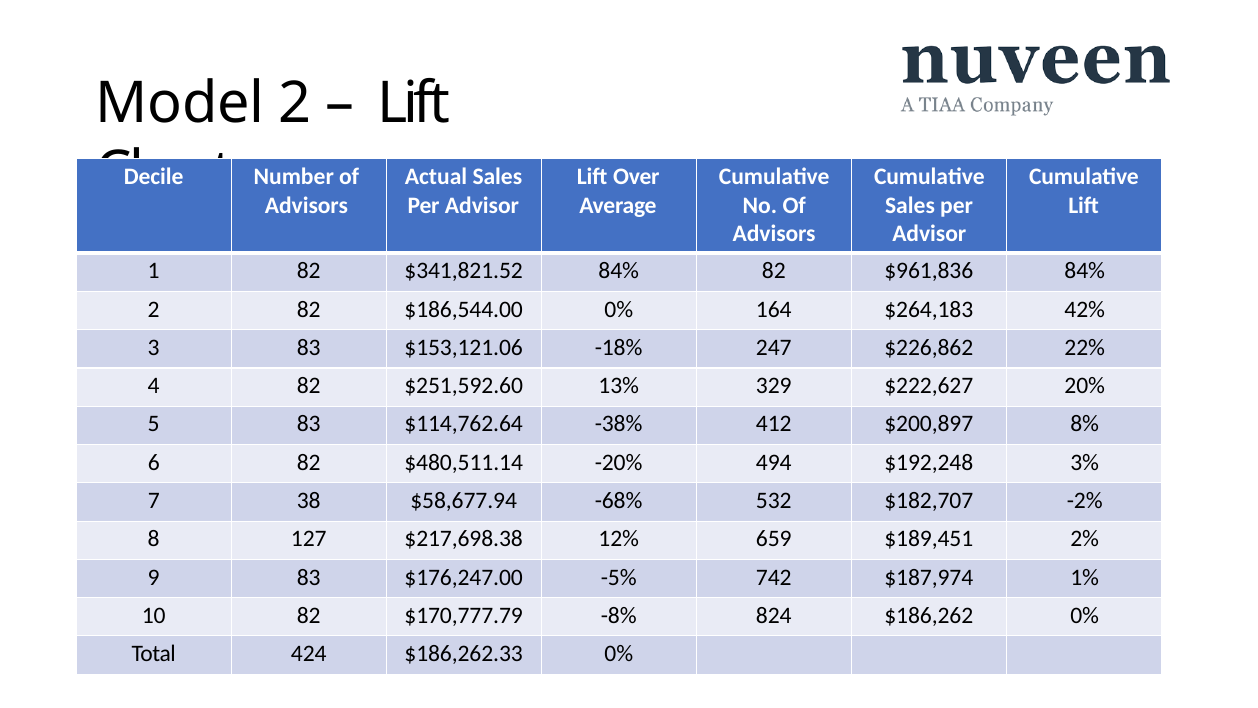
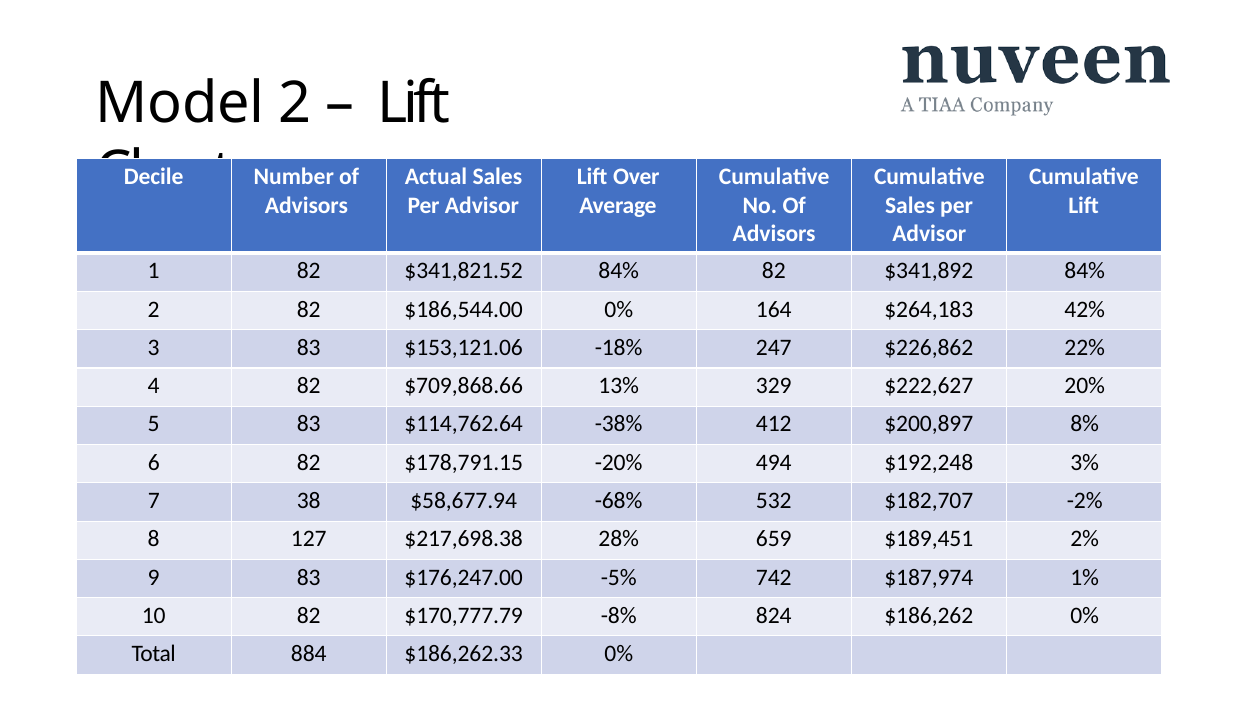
$961,836: $961,836 -> $341,892
$251,592.60: $251,592.60 -> $709,868.66
$480,511.14: $480,511.14 -> $178,791.15
12%: 12% -> 28%
424: 424 -> 884
